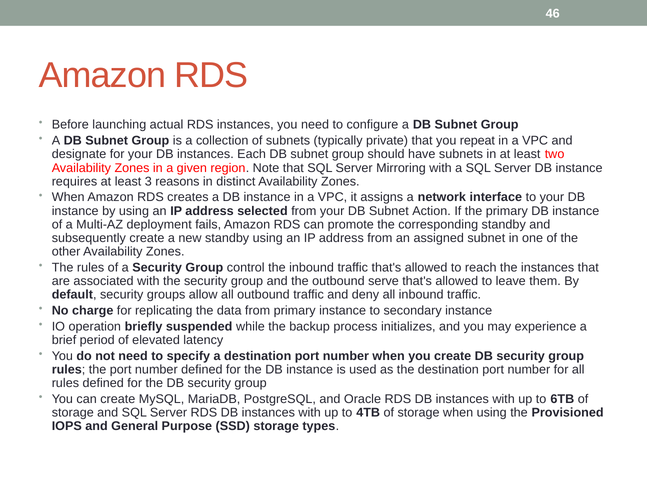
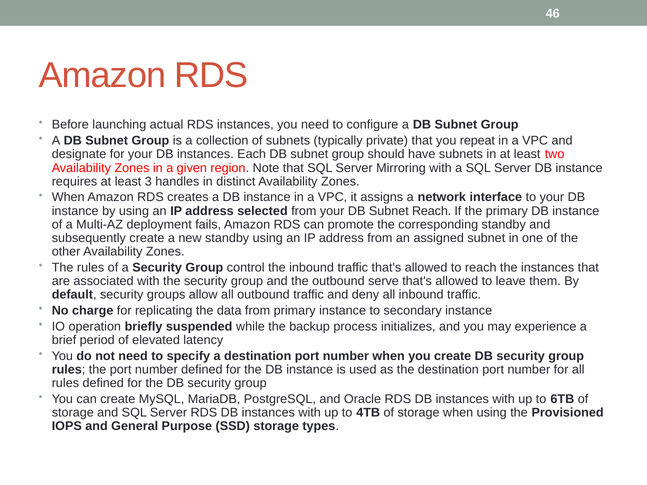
reasons: reasons -> handles
Subnet Action: Action -> Reach
